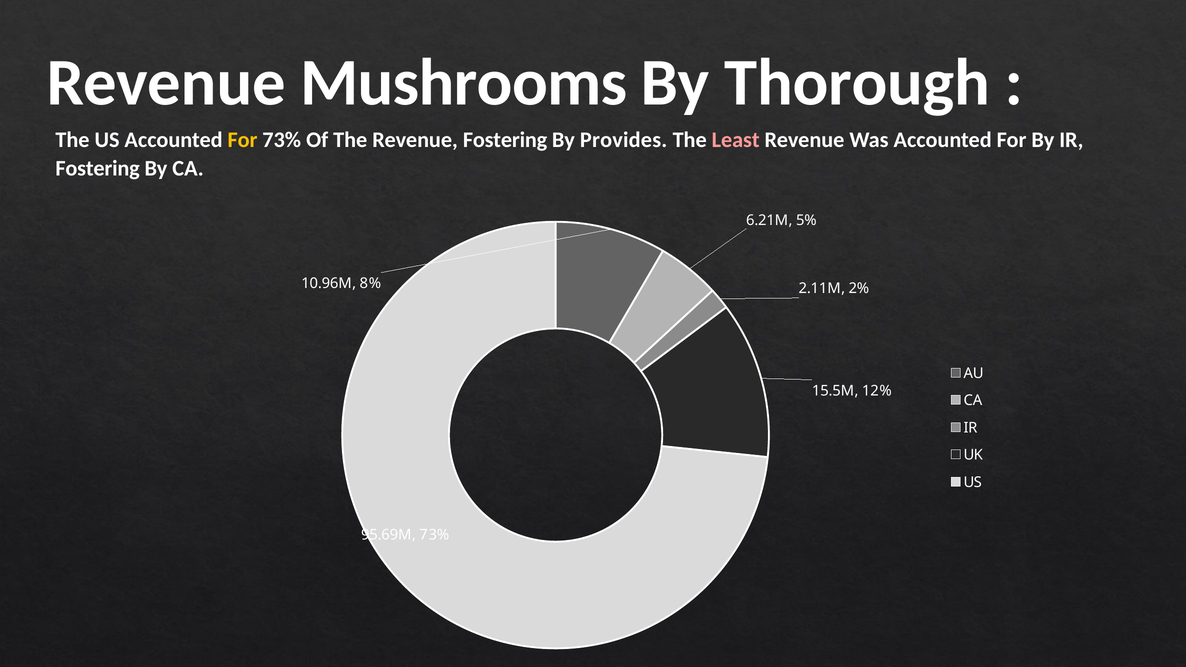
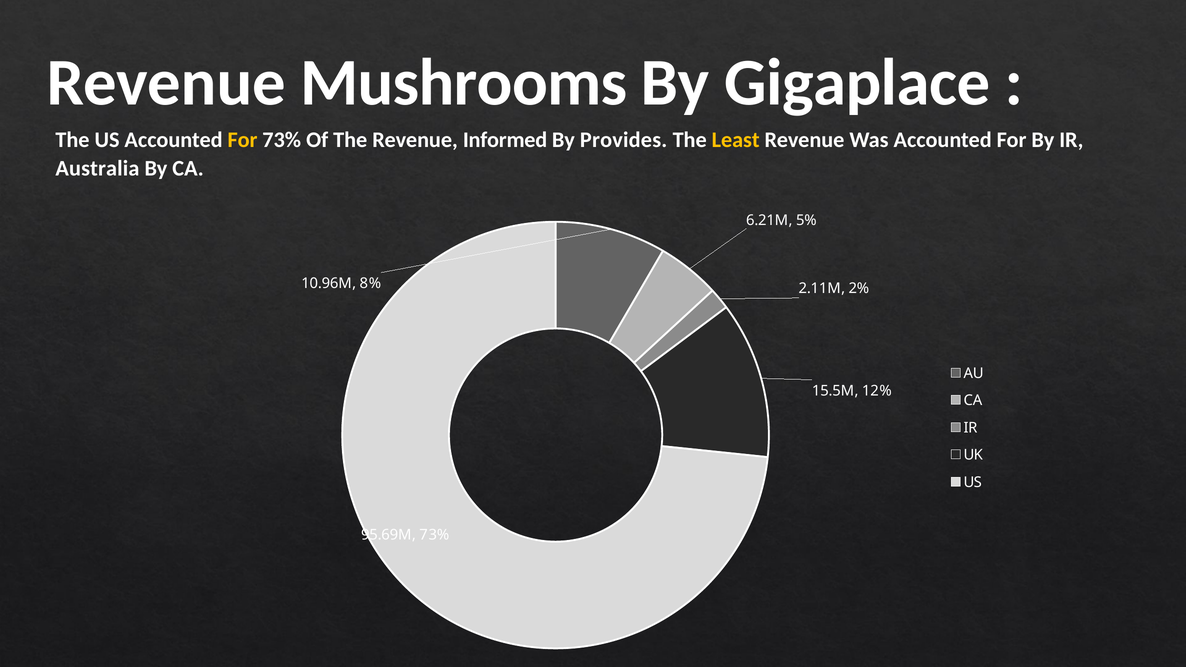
Thorough: Thorough -> Gigaplace
Revenue Fostering: Fostering -> Informed
Least colour: pink -> yellow
Fostering at (98, 168): Fostering -> Australia
